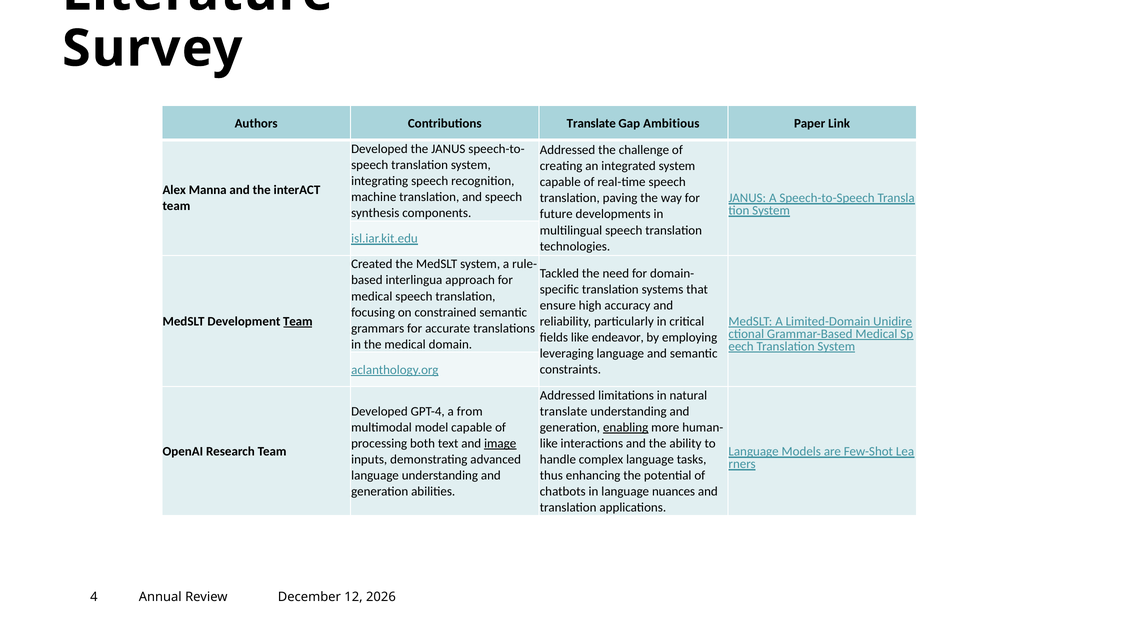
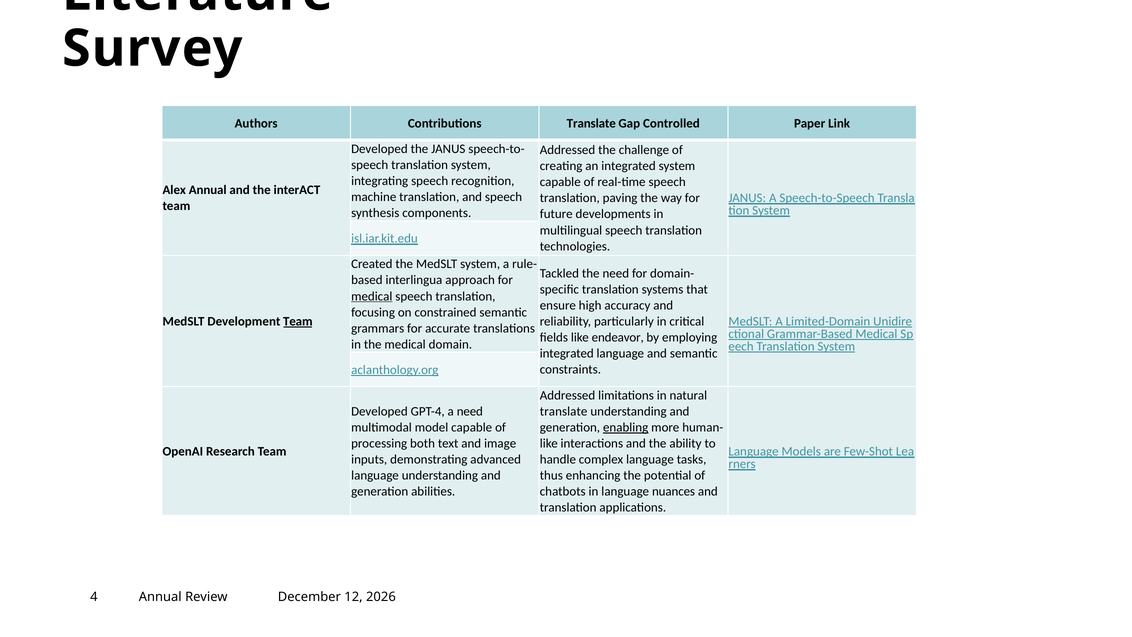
Ambitious: Ambitious -> Controlled
Alex Manna: Manna -> Annual
medical at (372, 296) underline: none -> present
leveraging at (567, 353): leveraging -> integrated
a from: from -> need
image underline: present -> none
